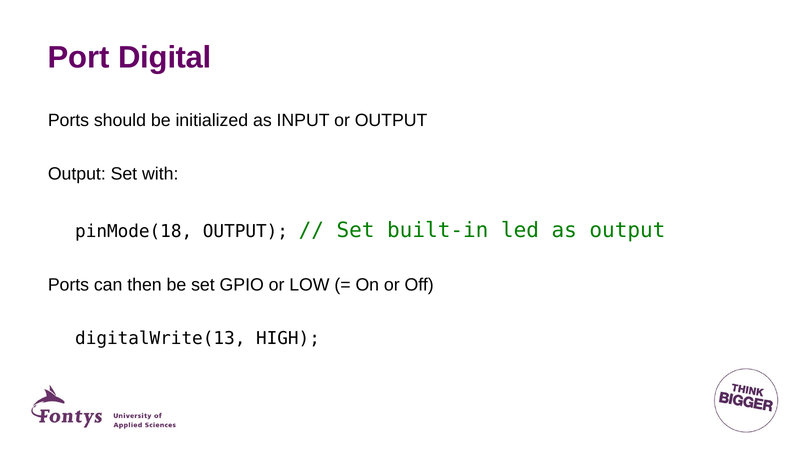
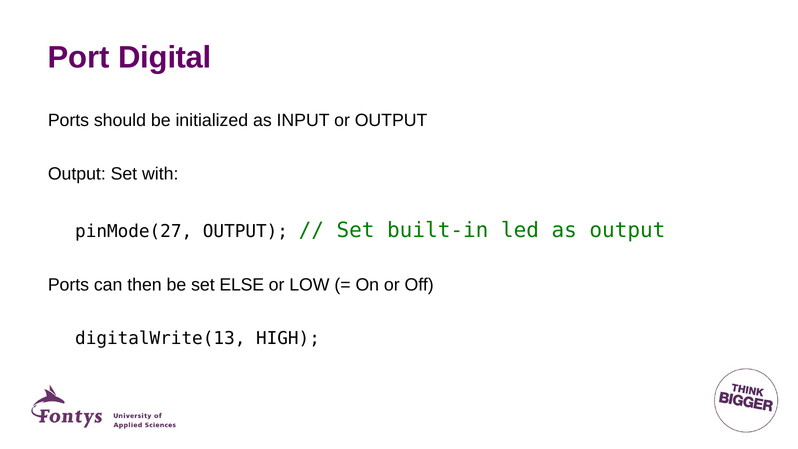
pinMode(18: pinMode(18 -> pinMode(27
GPIO: GPIO -> ELSE
